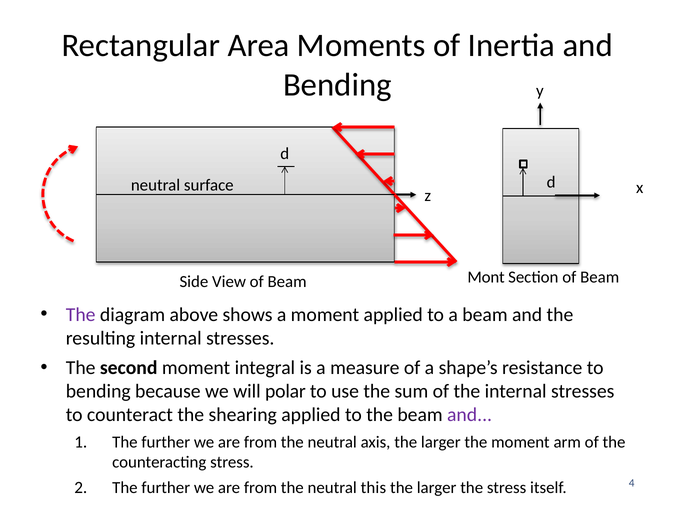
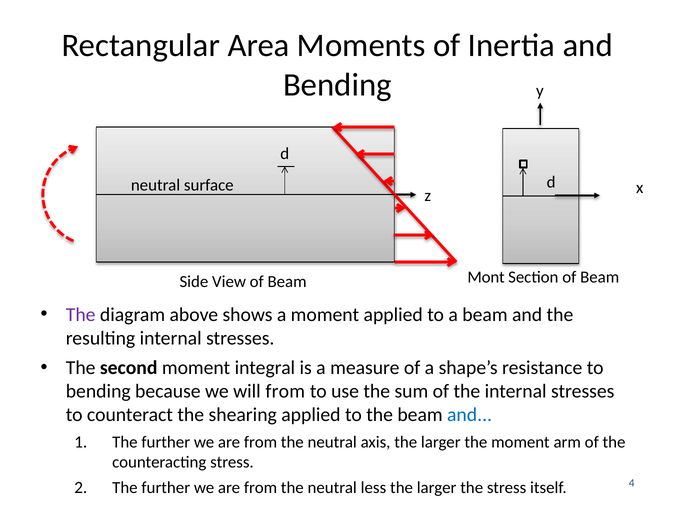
will polar: polar -> from
and at (470, 415) colour: purple -> blue
this: this -> less
